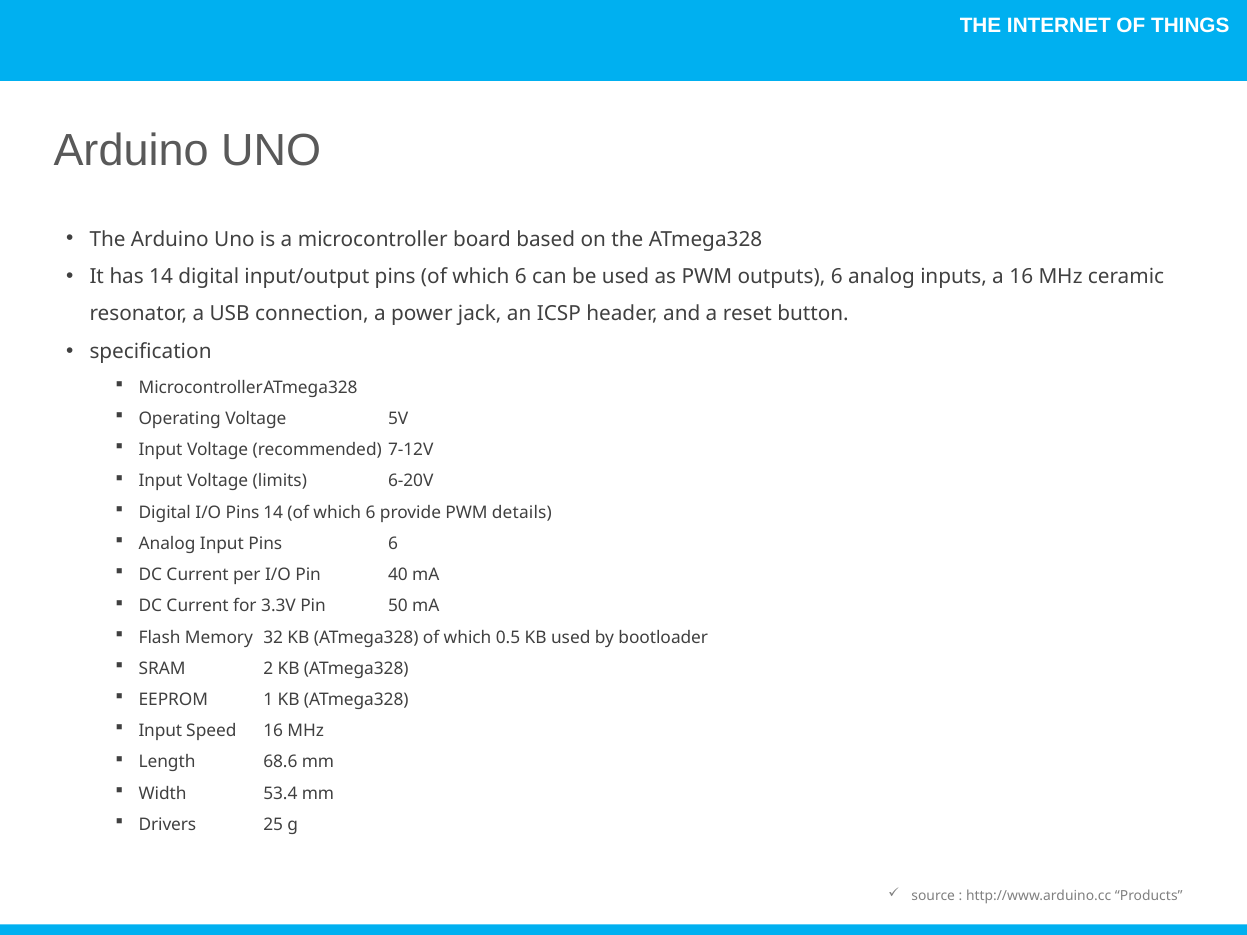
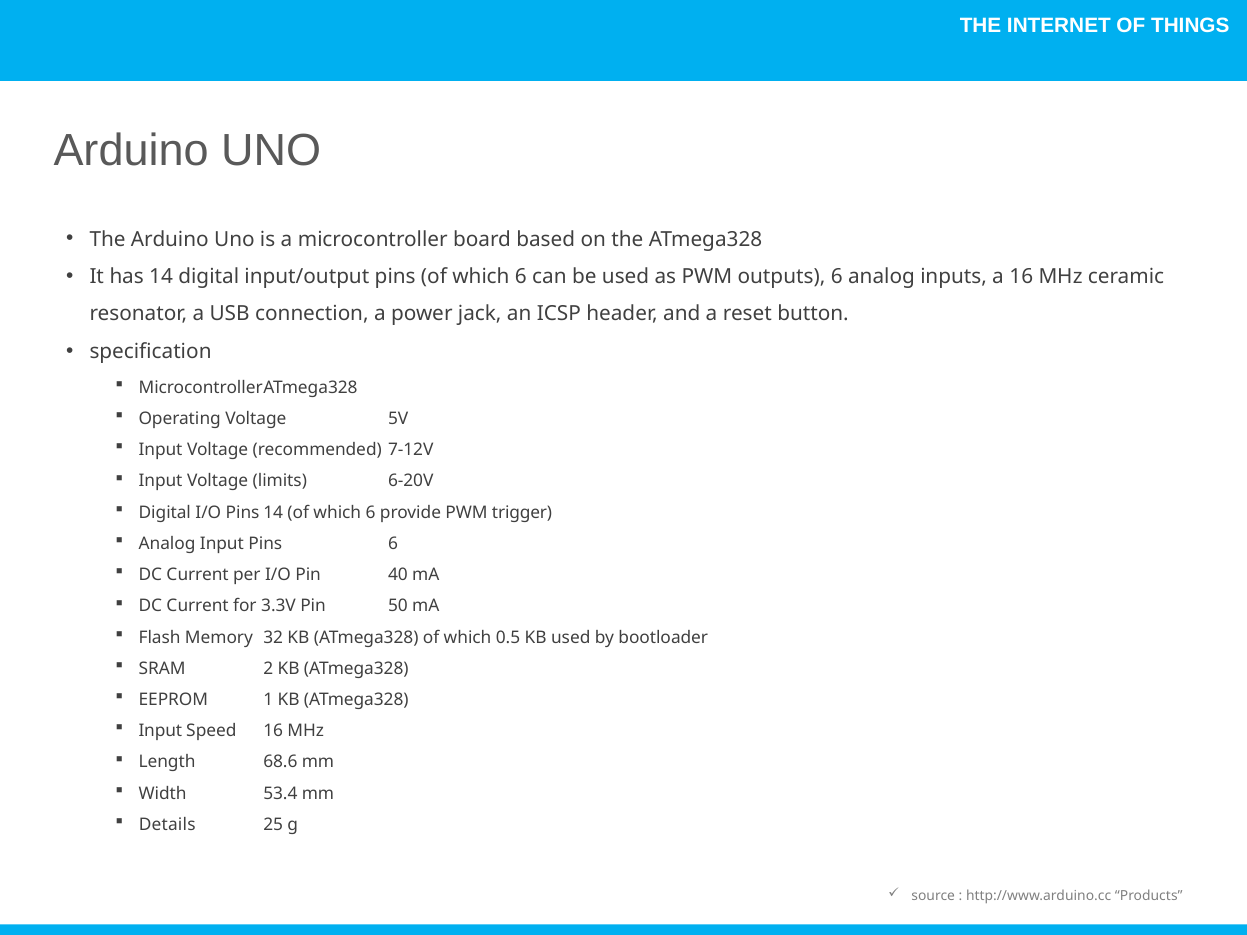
details: details -> trigger
Drivers: Drivers -> Details
